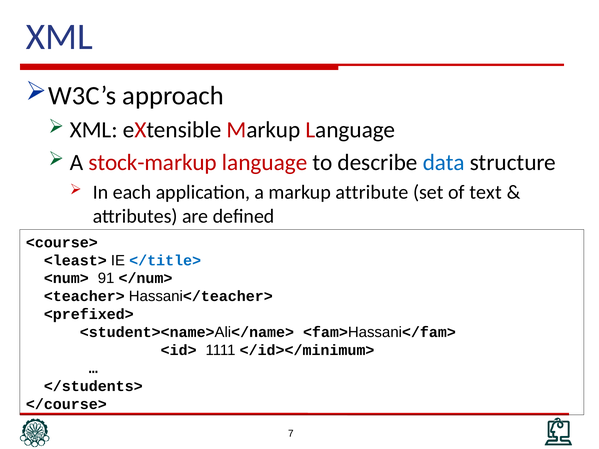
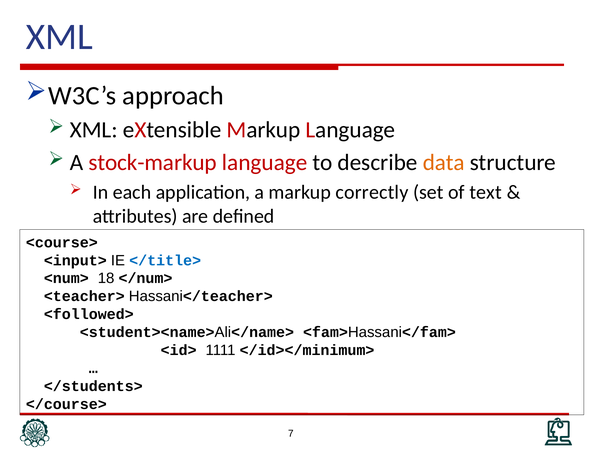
data colour: blue -> orange
attribute: attribute -> correctly
<least>: <least> -> <input>
91: 91 -> 18
<prefixed>: <prefixed> -> <followed>
